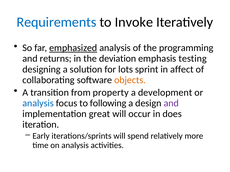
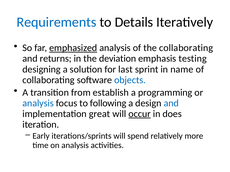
Invoke: Invoke -> Details
the programming: programming -> collaborating
lots: lots -> last
affect: affect -> name
objects colour: orange -> blue
property: property -> establish
development: development -> programming
and at (171, 103) colour: purple -> blue
occur underline: none -> present
